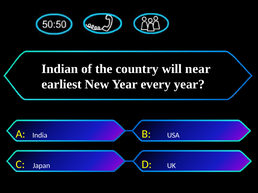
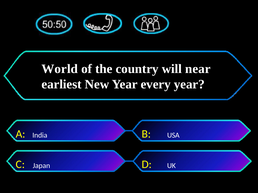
Indian: Indian -> World
